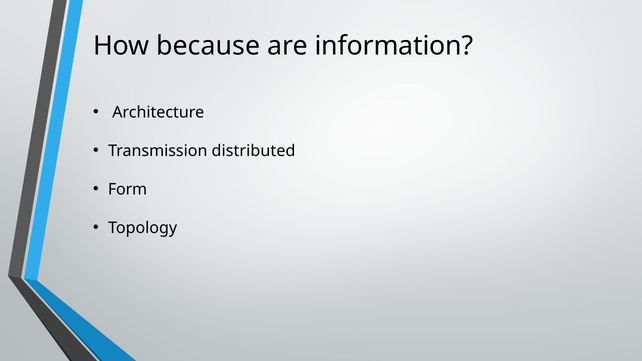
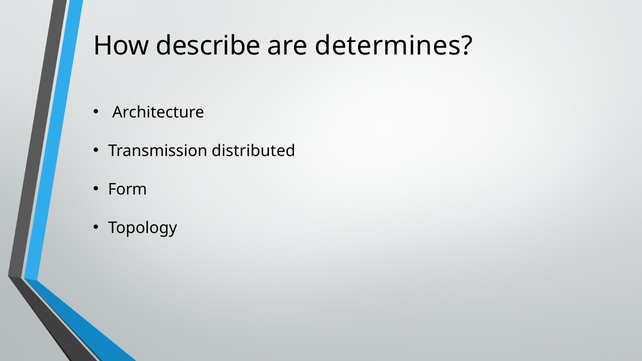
because: because -> describe
information: information -> determines
